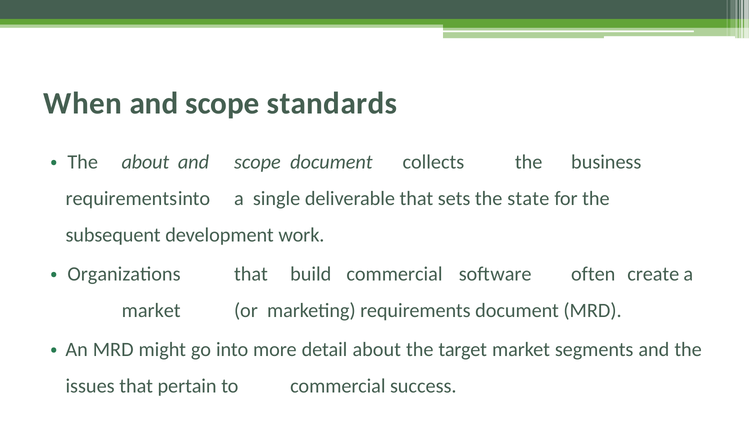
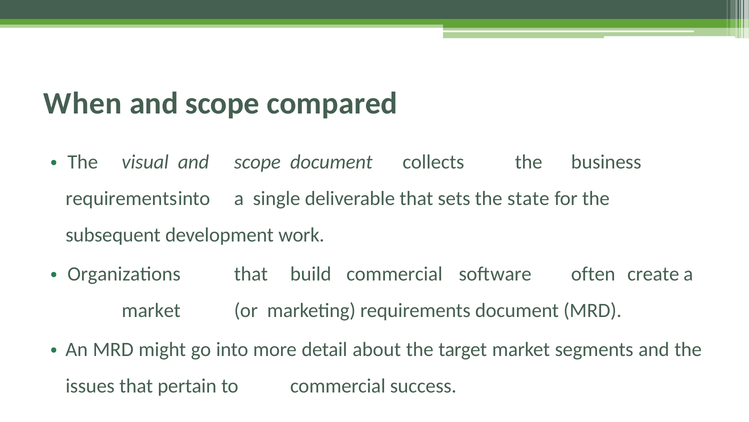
standards: standards -> compared
The about: about -> visual
